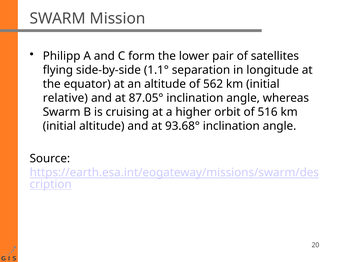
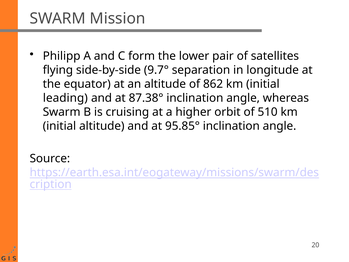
1.1°: 1.1° -> 9.7°
562: 562 -> 862
relative: relative -> leading
87.05°: 87.05° -> 87.38°
516: 516 -> 510
93.68°: 93.68° -> 95.85°
